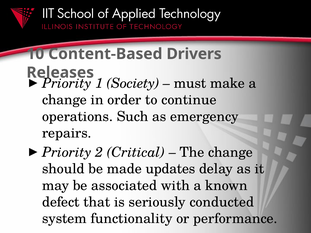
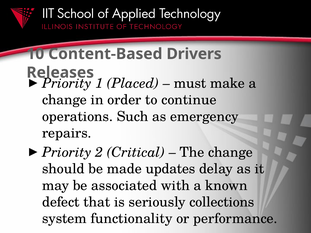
Society: Society -> Placed
conducted: conducted -> collections
